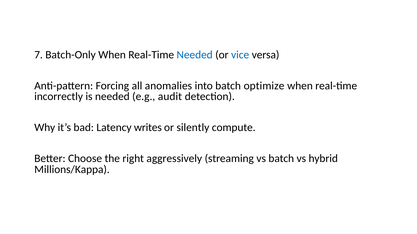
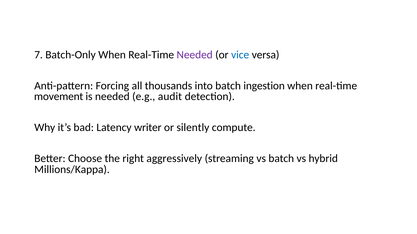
Needed at (195, 55) colour: blue -> purple
anomalies: anomalies -> thousands
optimize: optimize -> ingestion
incorrectly: incorrectly -> movement
writes: writes -> writer
